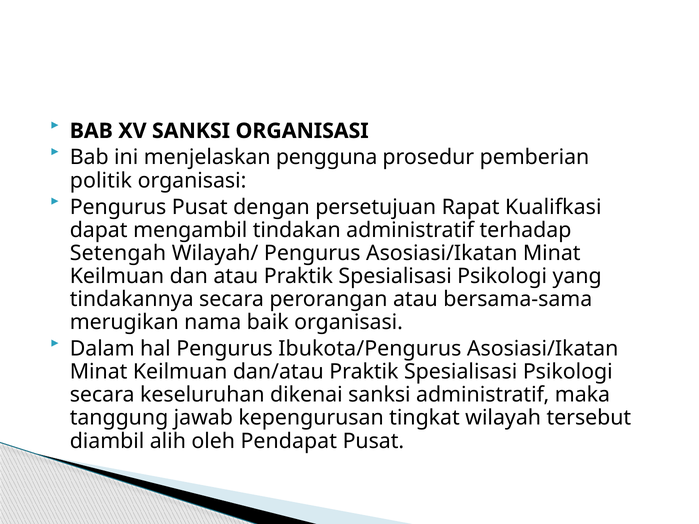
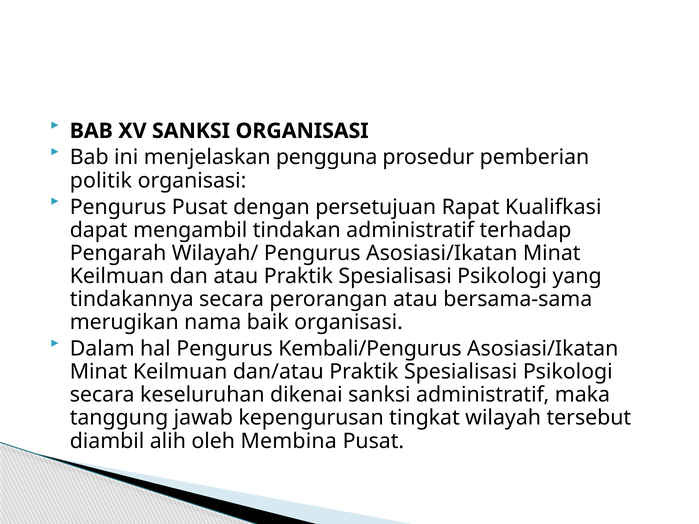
Setengah: Setengah -> Pengarah
Ibukota/Pengurus: Ibukota/Pengurus -> Kembali/Pengurus
Pendapat: Pendapat -> Membina
